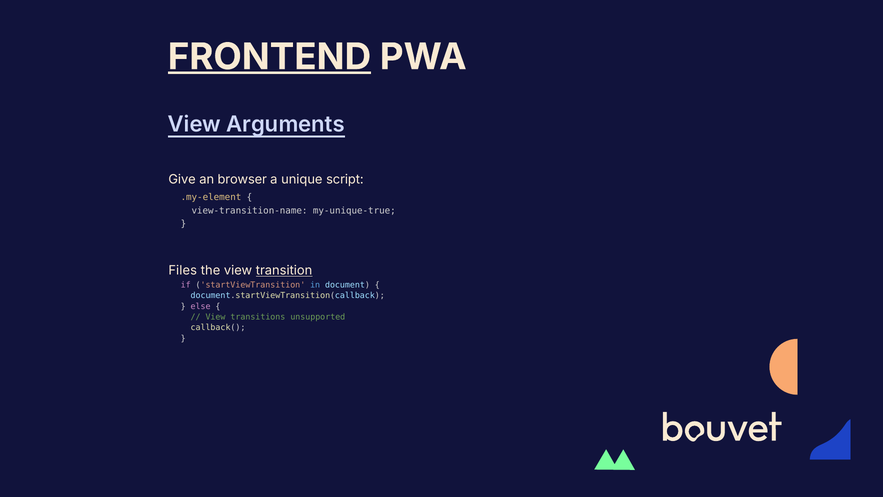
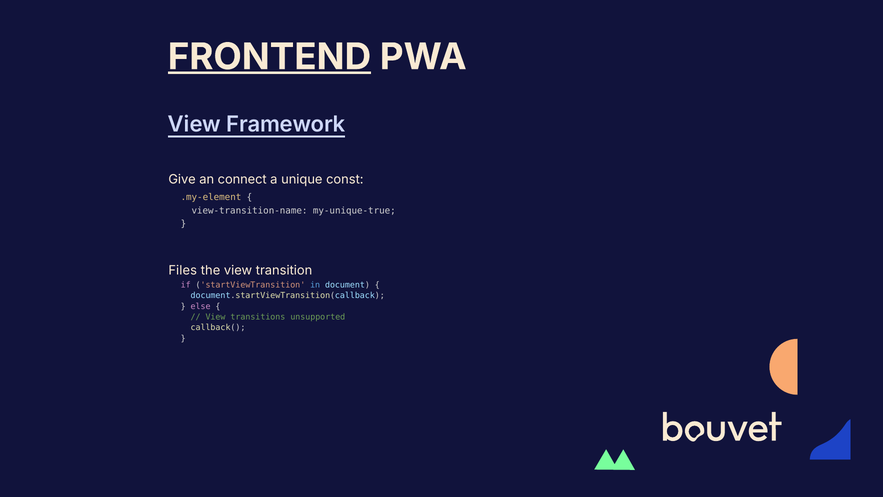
Arguments: Arguments -> Framework
browser: browser -> connect
script: script -> const
transition underline: present -> none
